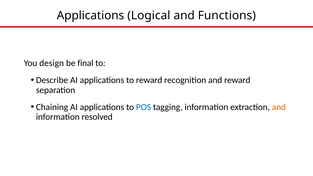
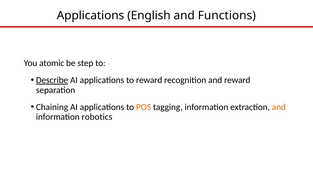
Logical: Logical -> English
design: design -> atomic
final: final -> step
Describe underline: none -> present
POS colour: blue -> orange
resolved: resolved -> robotics
